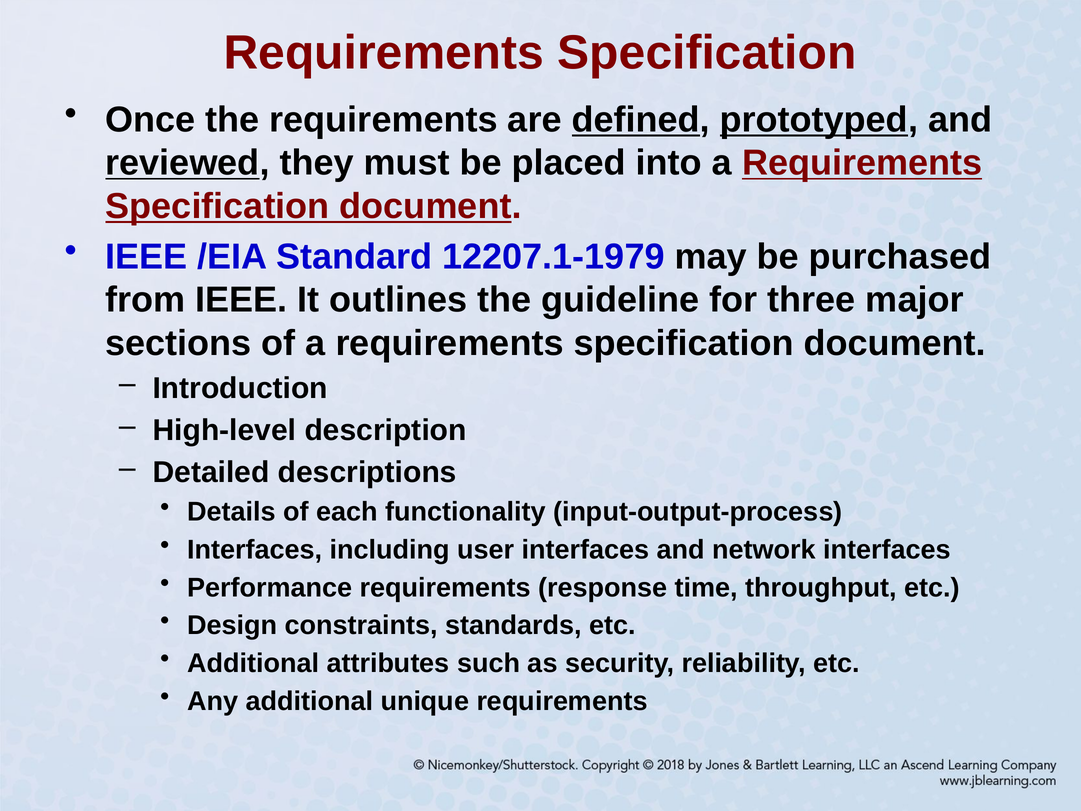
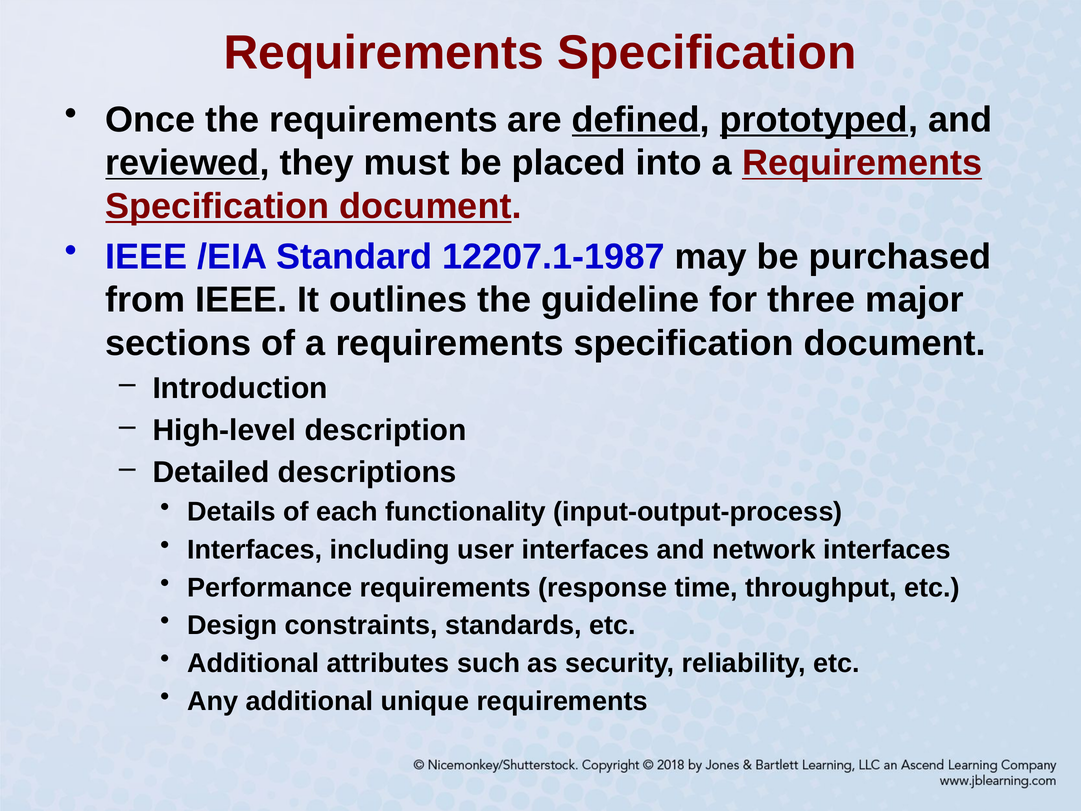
12207.1-1979: 12207.1-1979 -> 12207.1-1987
